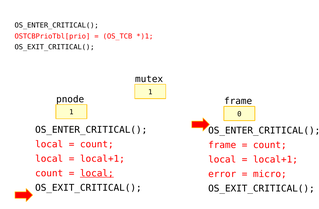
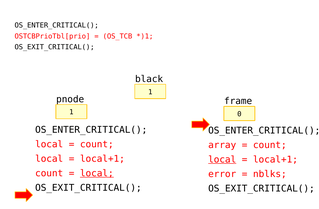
mutex: mutex -> black
frame at (222, 145): frame -> array
local at (222, 160) underline: none -> present
micro: micro -> nblks
